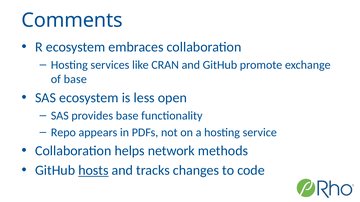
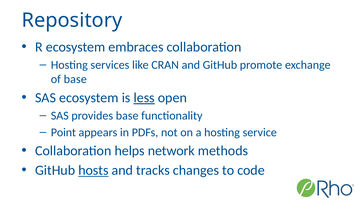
Comments: Comments -> Repository
less underline: none -> present
Repo: Repo -> Point
